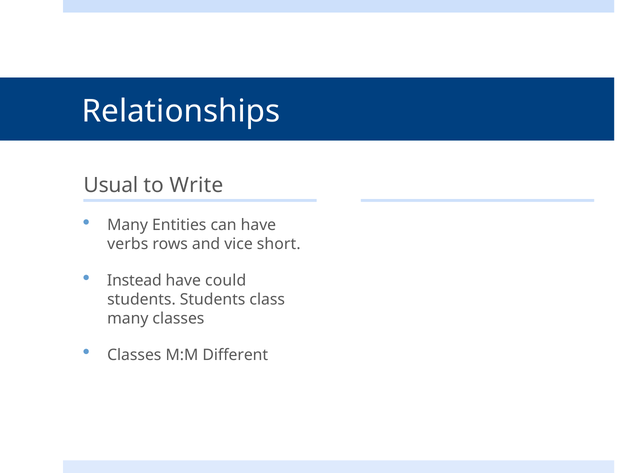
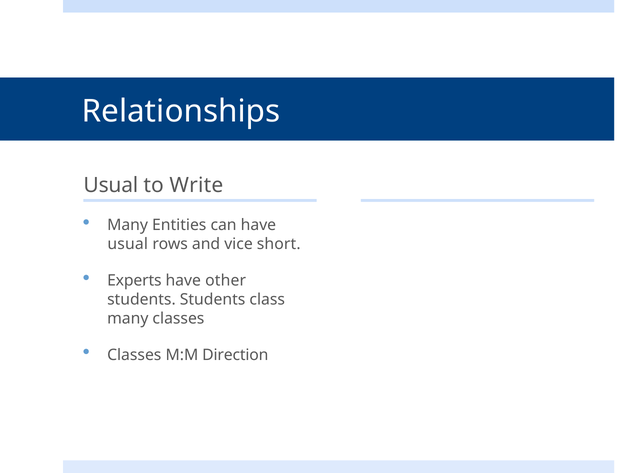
verbs at (128, 244): verbs -> usual
Instead: Instead -> Experts
could: could -> other
Different: Different -> Direction
